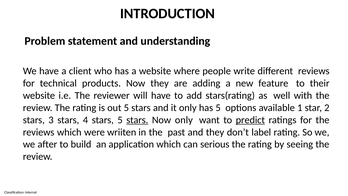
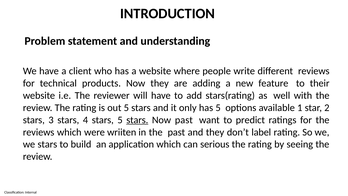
Now only: only -> past
predict underline: present -> none
we after: after -> stars
